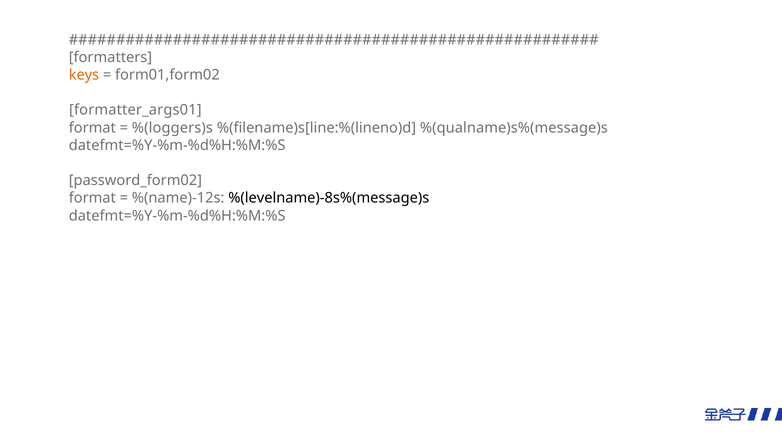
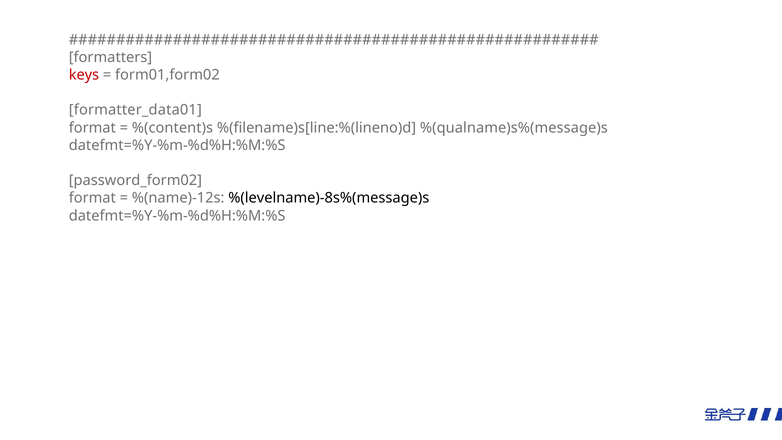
keys colour: orange -> red
formatter_args01: formatter_args01 -> formatter_data01
%(loggers)s: %(loggers)s -> %(content)s
